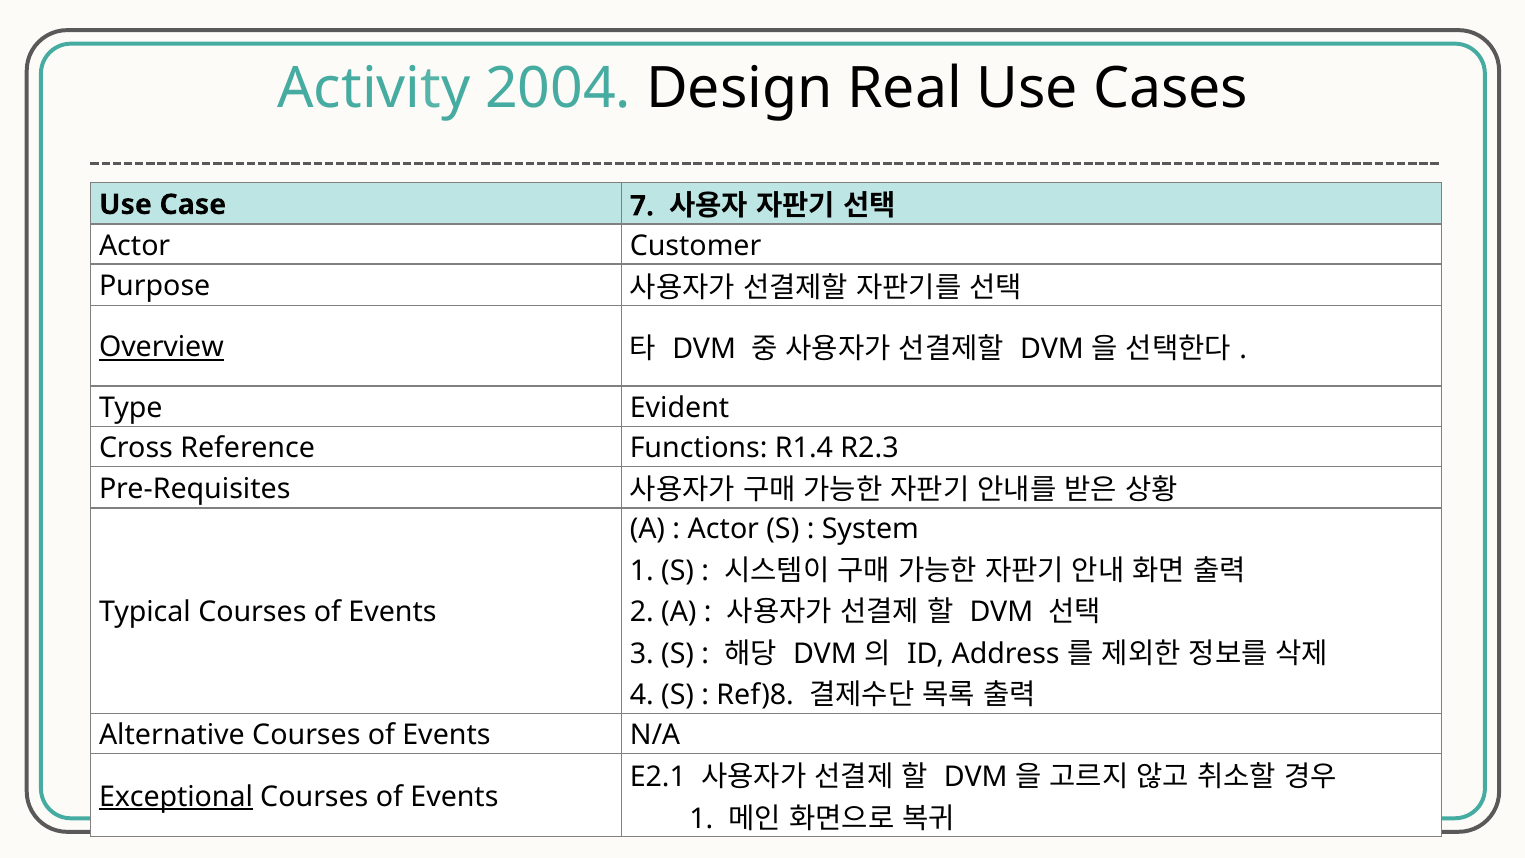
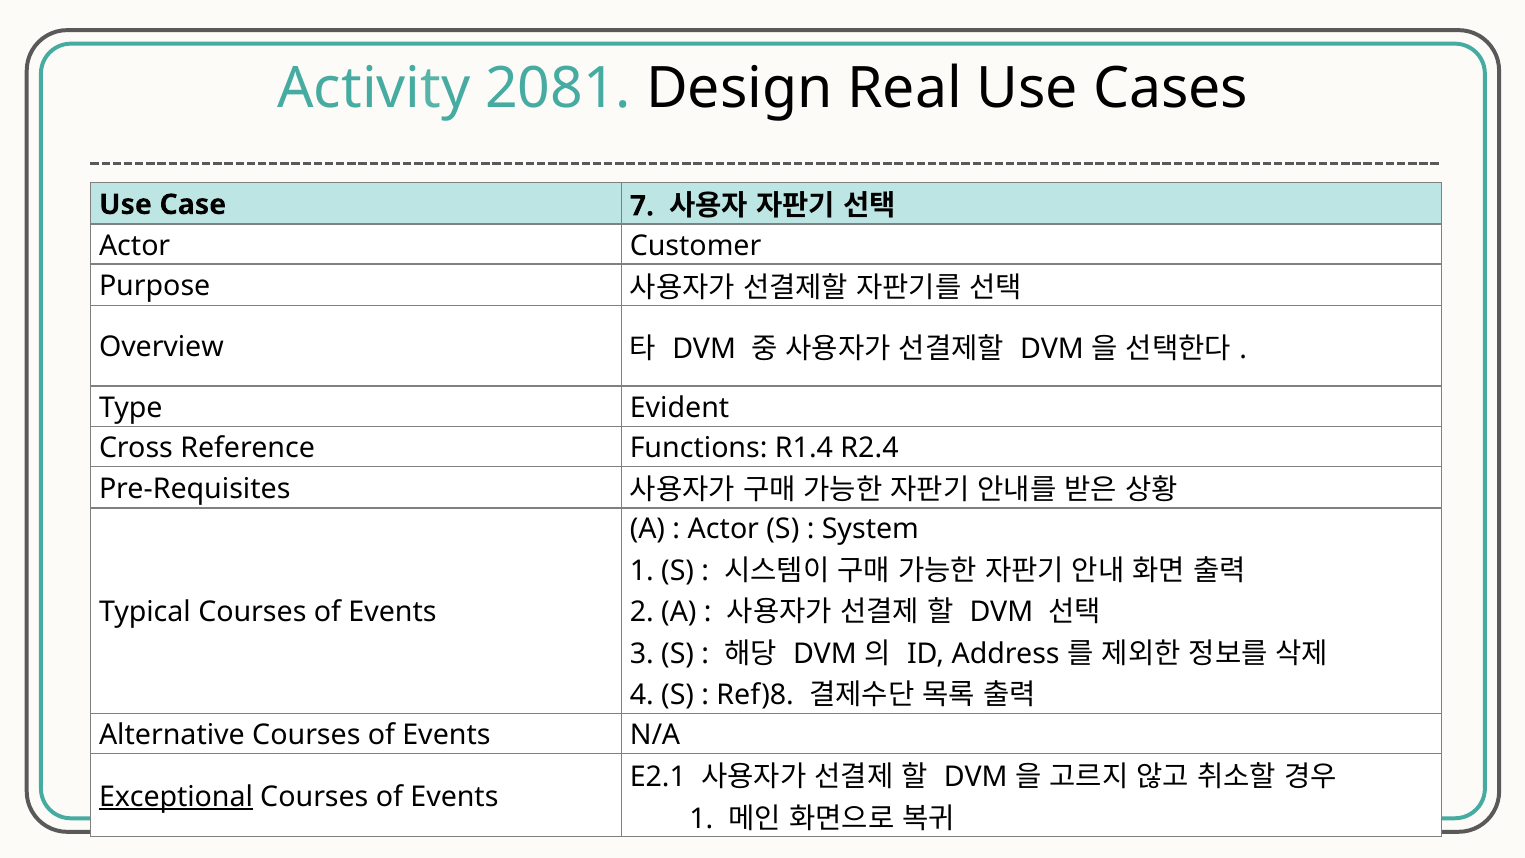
2004: 2004 -> 2081
Overview underline: present -> none
R2.3: R2.3 -> R2.4
